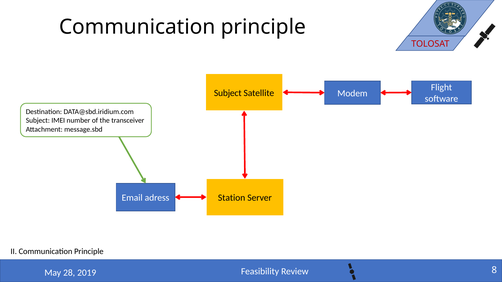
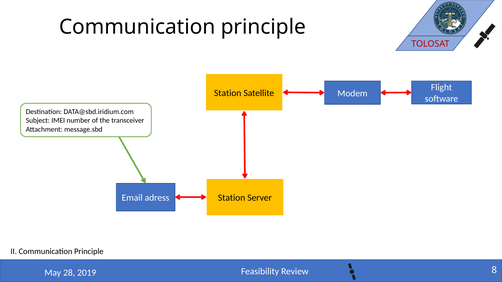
Subject at (228, 93): Subject -> Station
